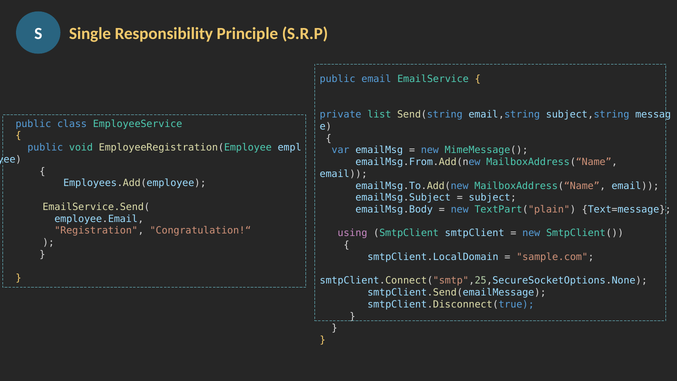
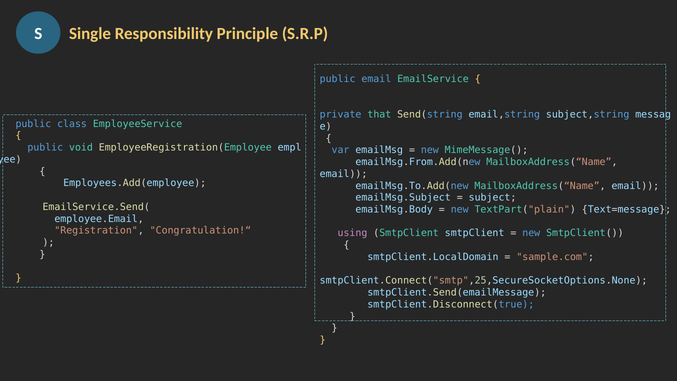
list: list -> that
